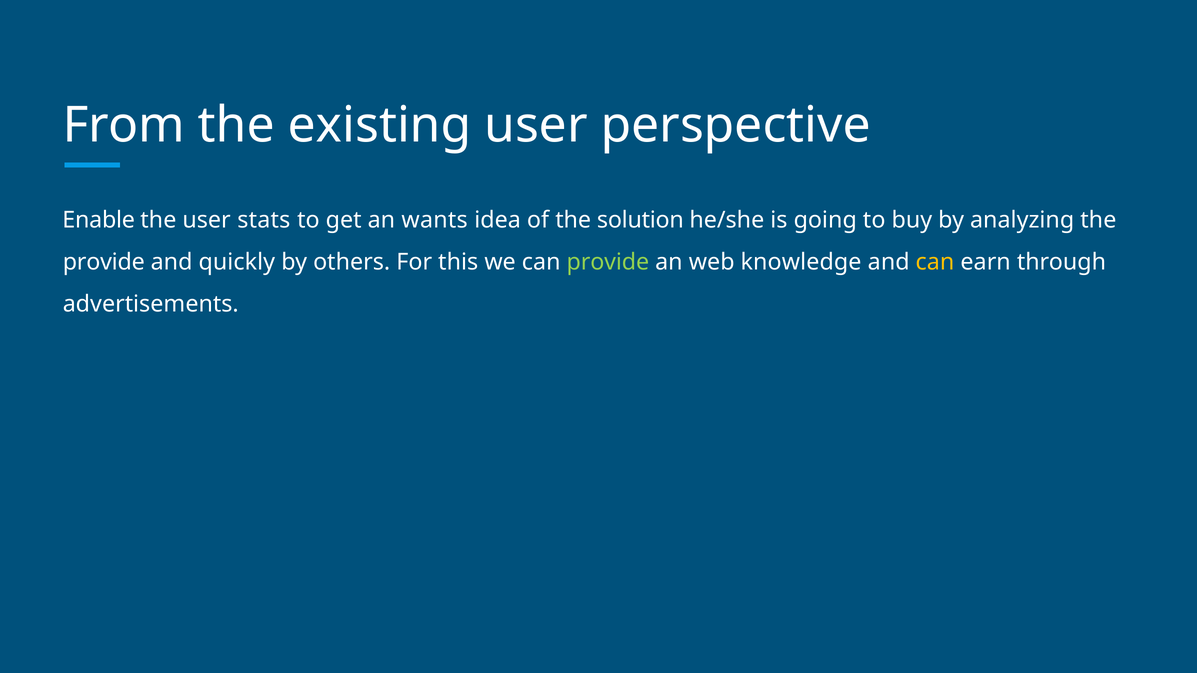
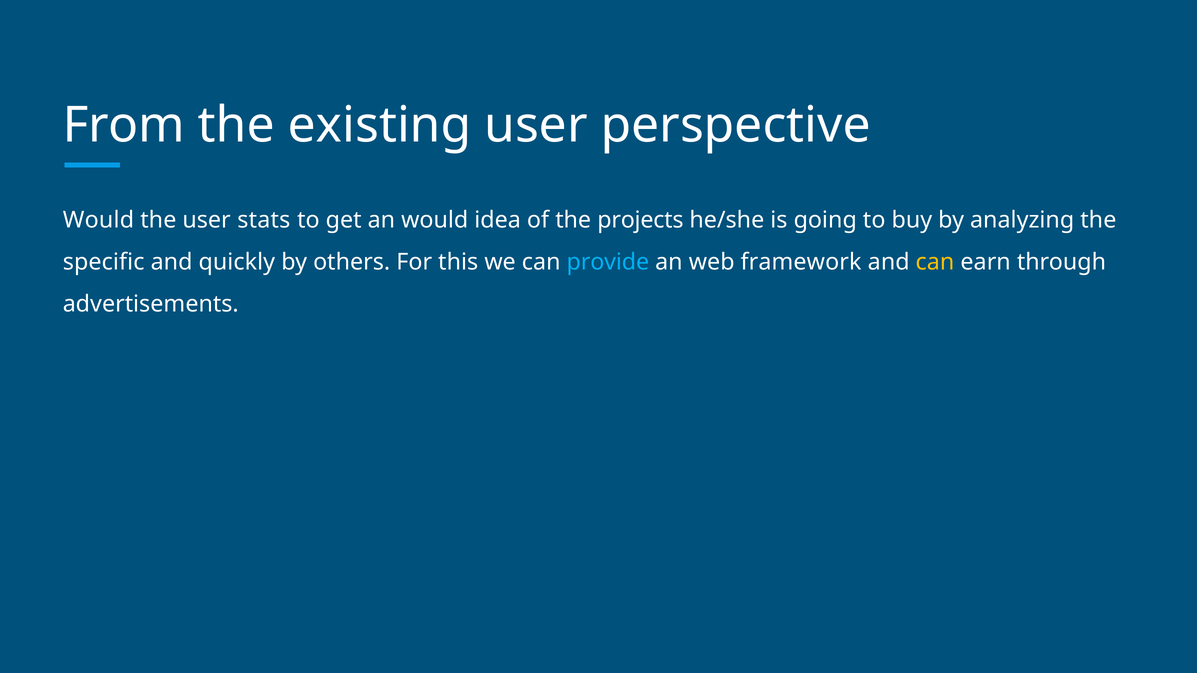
Enable at (99, 220): Enable -> Would
an wants: wants -> would
solution: solution -> projects
provide at (104, 262): provide -> specific
provide at (608, 262) colour: light green -> light blue
knowledge: knowledge -> framework
